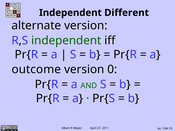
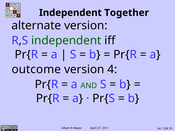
Different: Different -> Together
0: 0 -> 4
